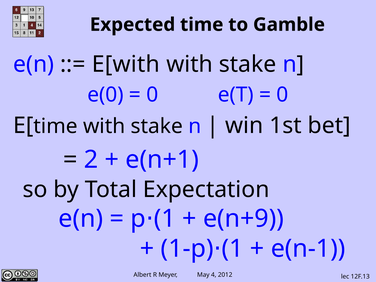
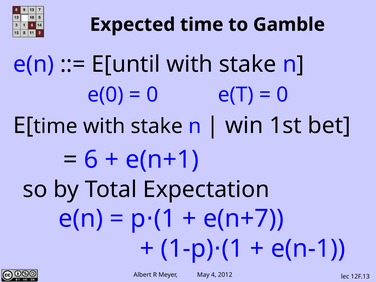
E[with: E[with -> E[until
2: 2 -> 6
e(n+9: e(n+9 -> e(n+7
